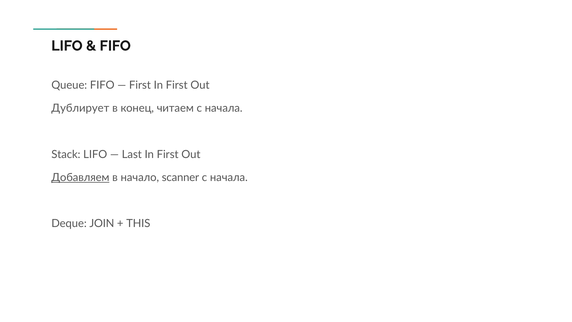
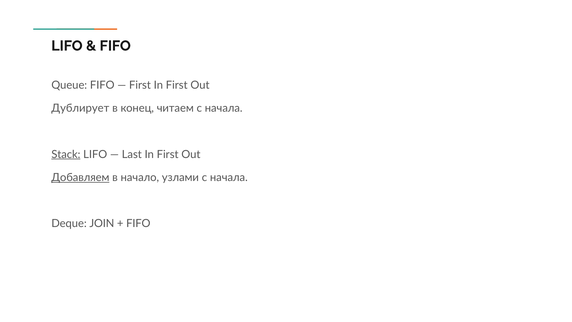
Stack underline: none -> present
scanner: scanner -> узлами
THIS at (138, 223): THIS -> FIFO
